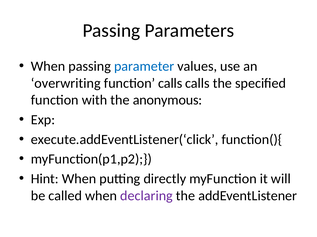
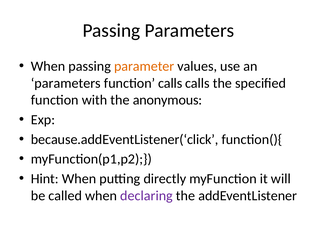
parameter colour: blue -> orange
overwriting at (66, 83): overwriting -> parameters
execute.addEventListener(‘click: execute.addEventListener(‘click -> because.addEventListener(‘click
